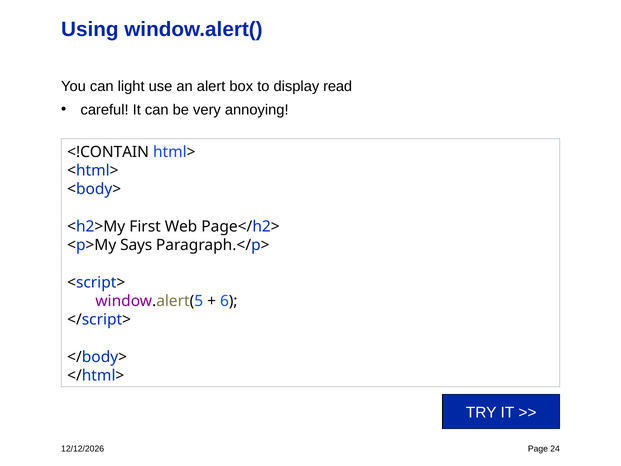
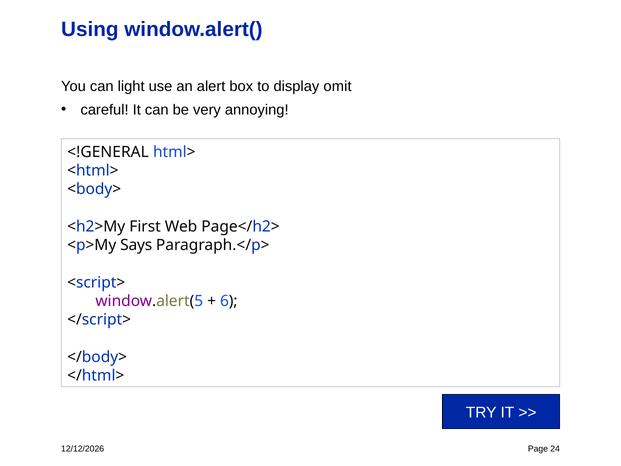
read: read -> omit
<!CONTAIN: <!CONTAIN -> <!GENERAL
